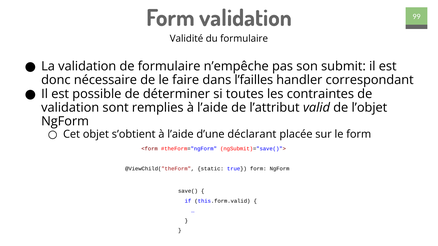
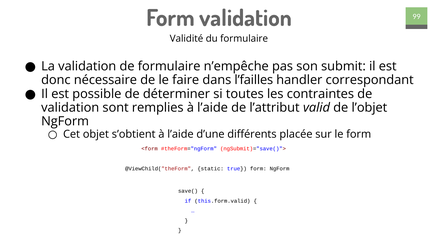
déclarant: déclarant -> différents
